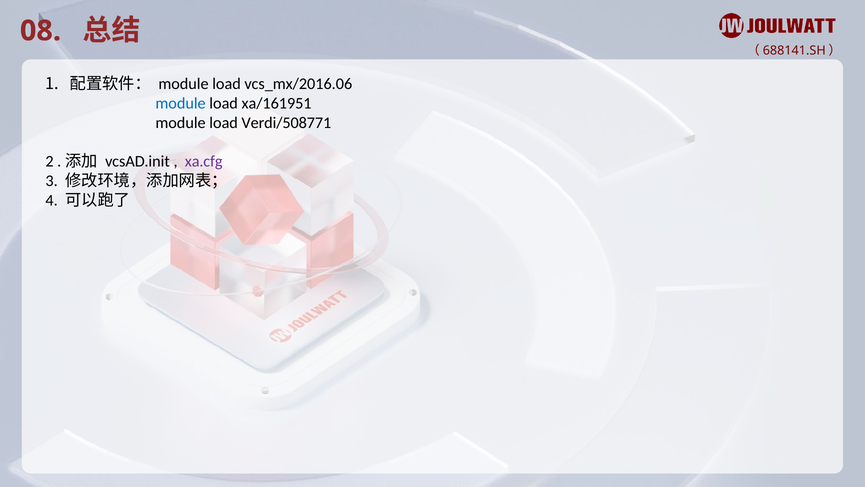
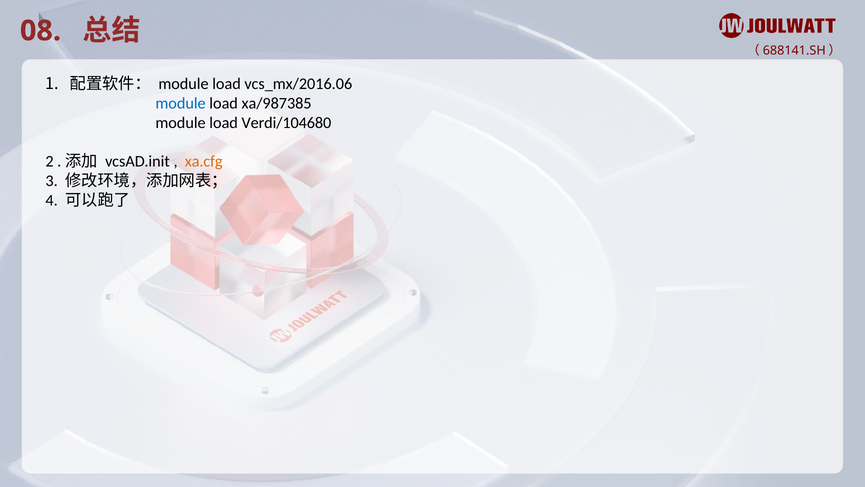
xa/161951: xa/161951 -> xa/987385
Verdi/508771: Verdi/508771 -> Verdi/104680
xa.cfg colour: purple -> orange
